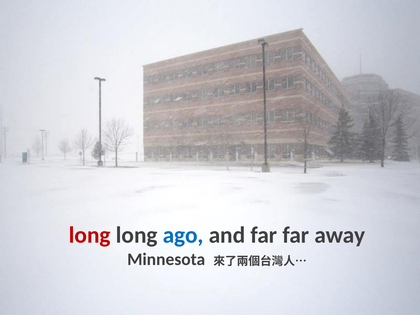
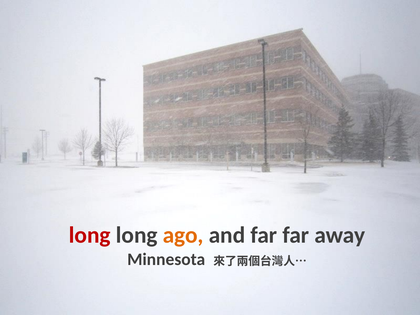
ago colour: blue -> orange
